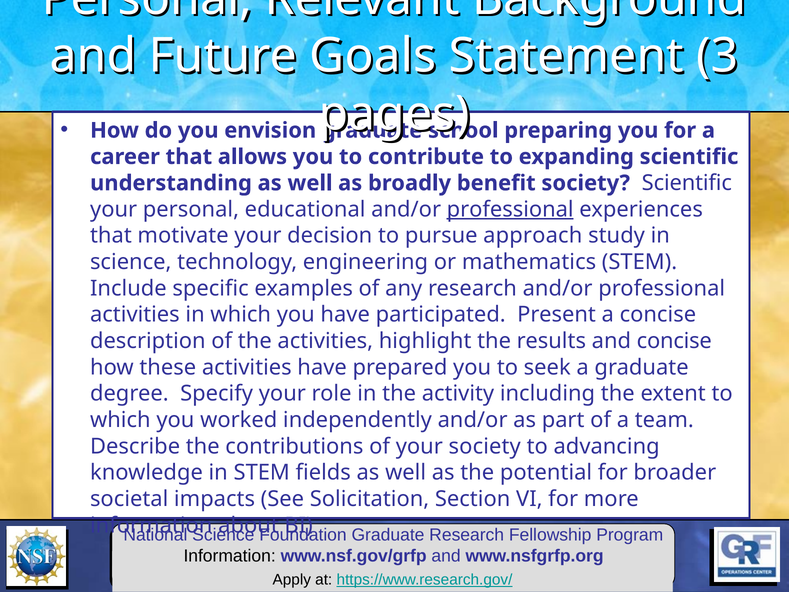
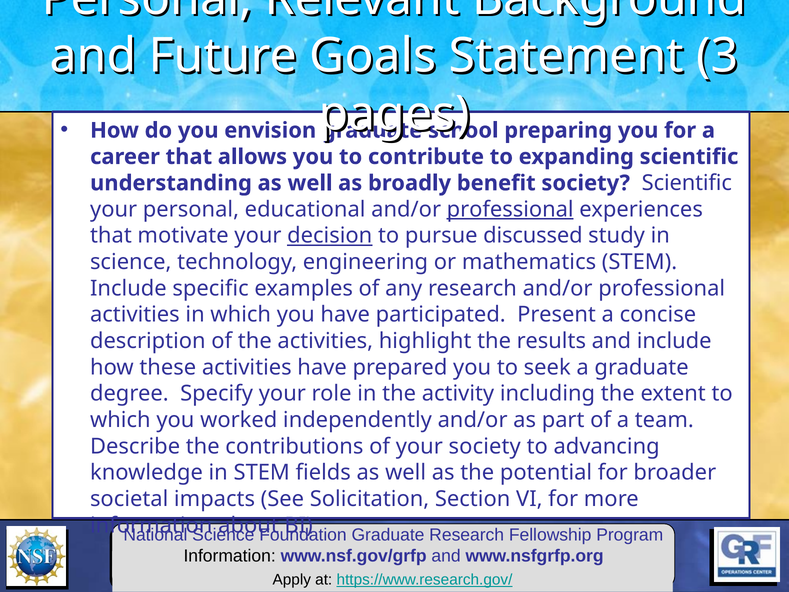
decision underline: none -> present
approach: approach -> discussed
and concise: concise -> include
